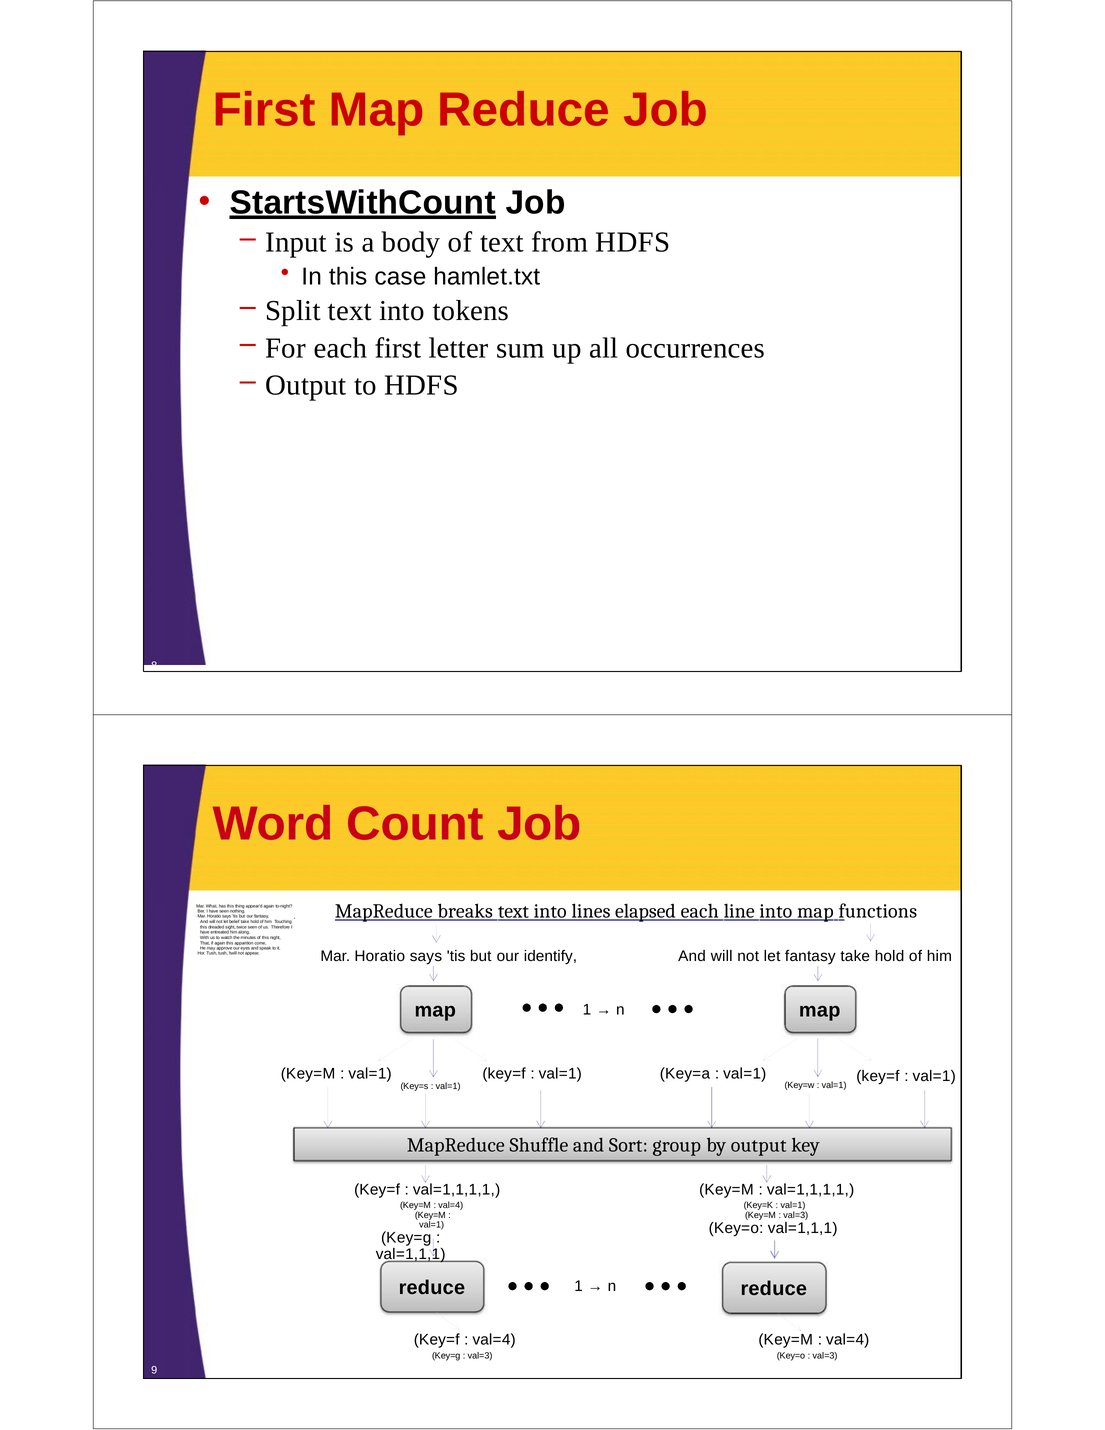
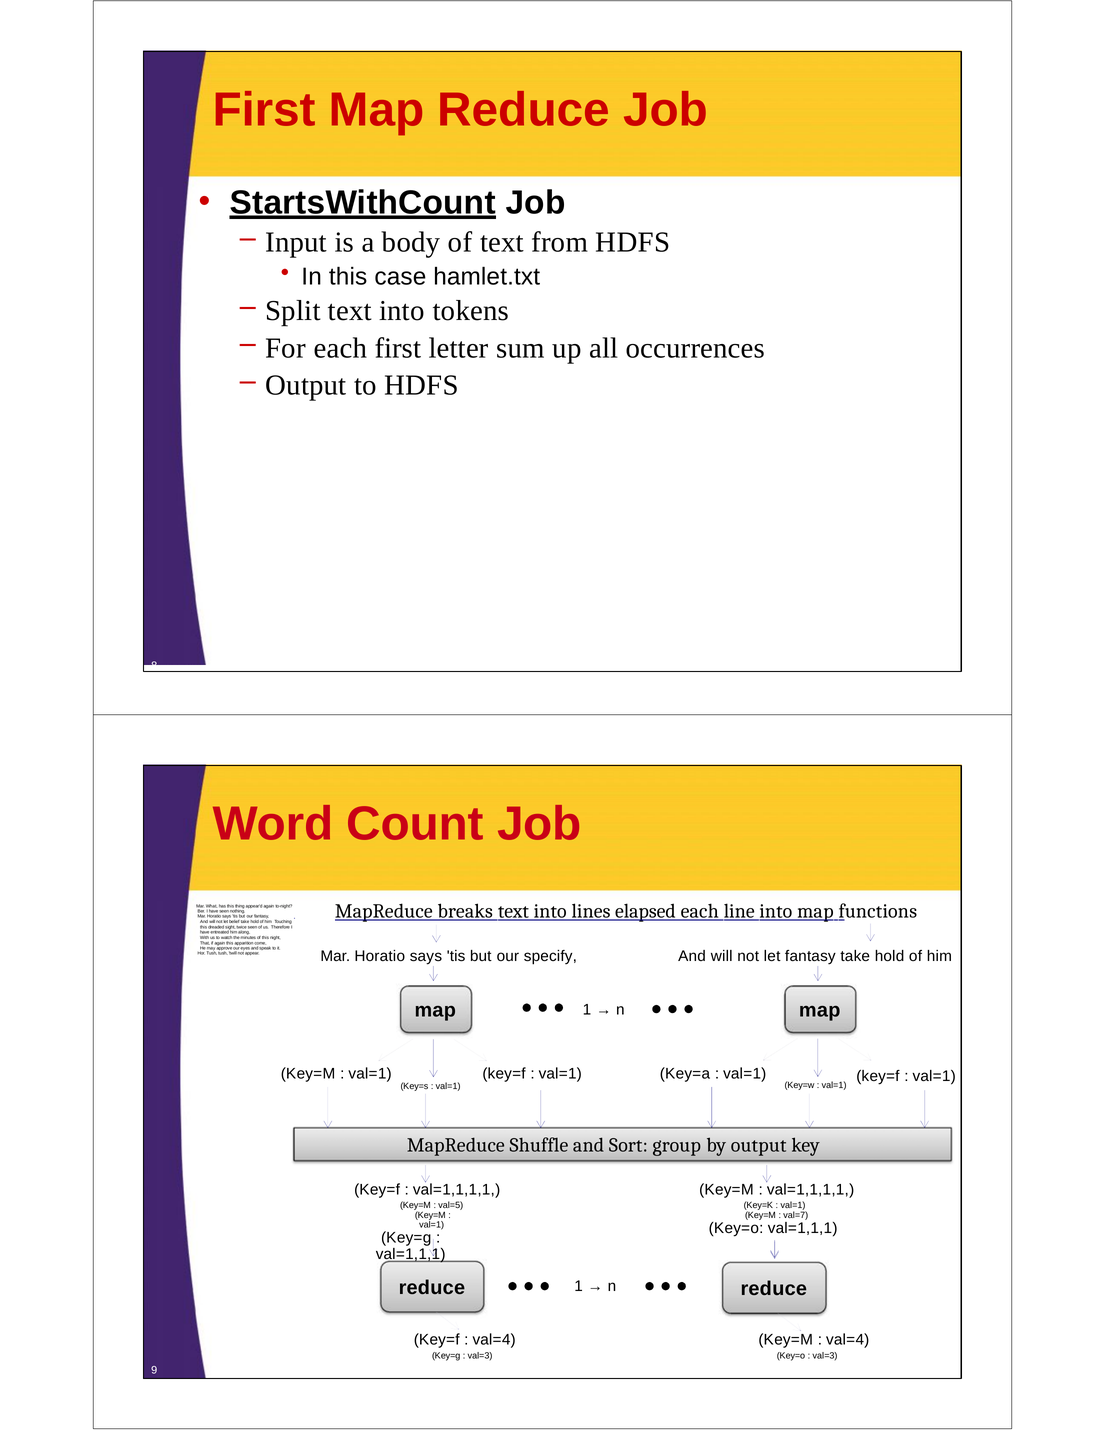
identify: identify -> specify
val=4 at (451, 1206): val=4 -> val=5
val=3 at (796, 1215): val=3 -> val=7
